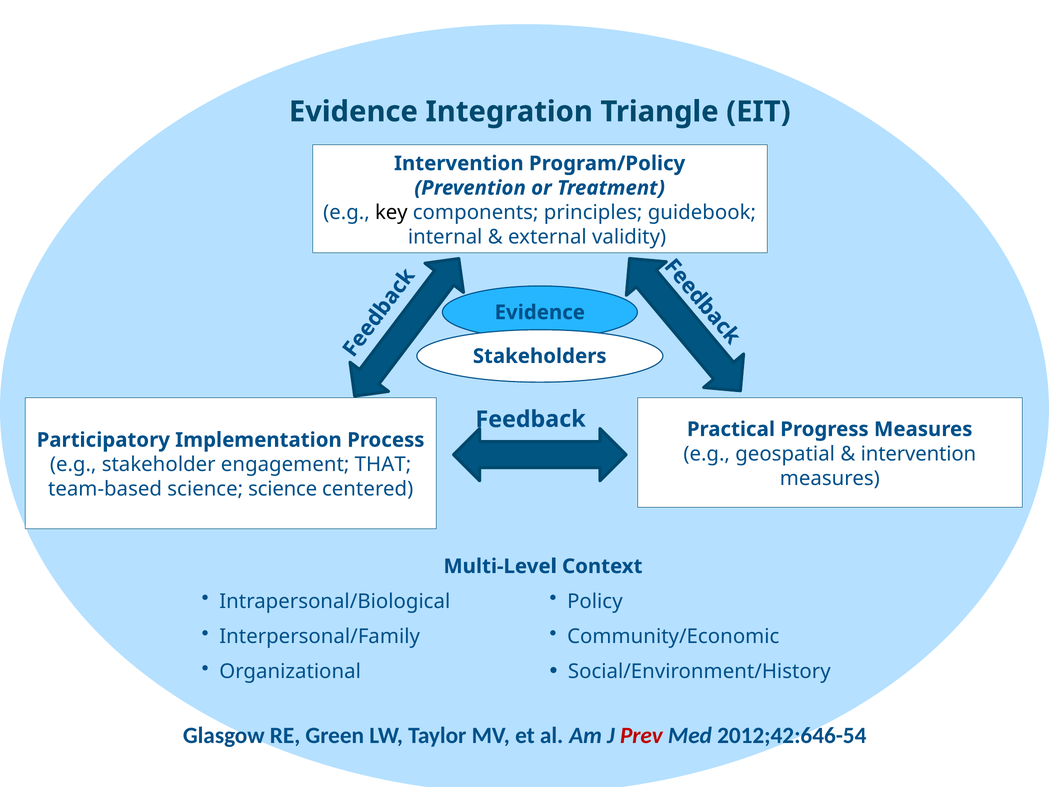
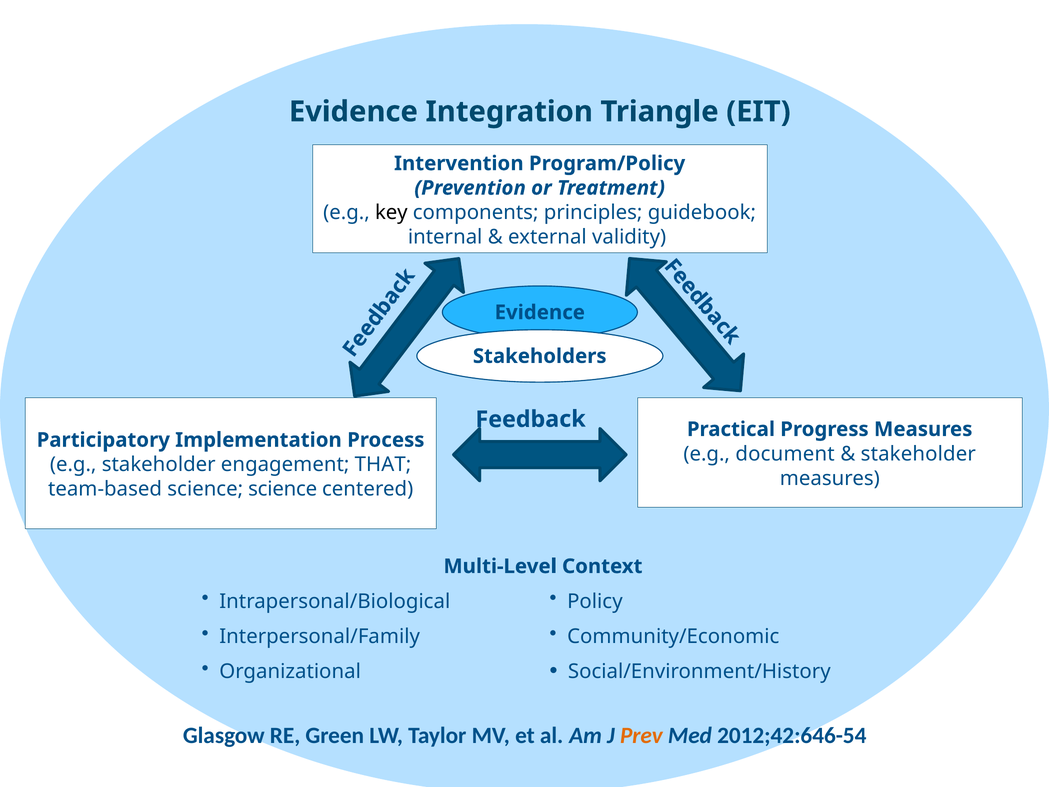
geospatial: geospatial -> document
intervention at (918, 454): intervention -> stakeholder
Prev colour: red -> orange
